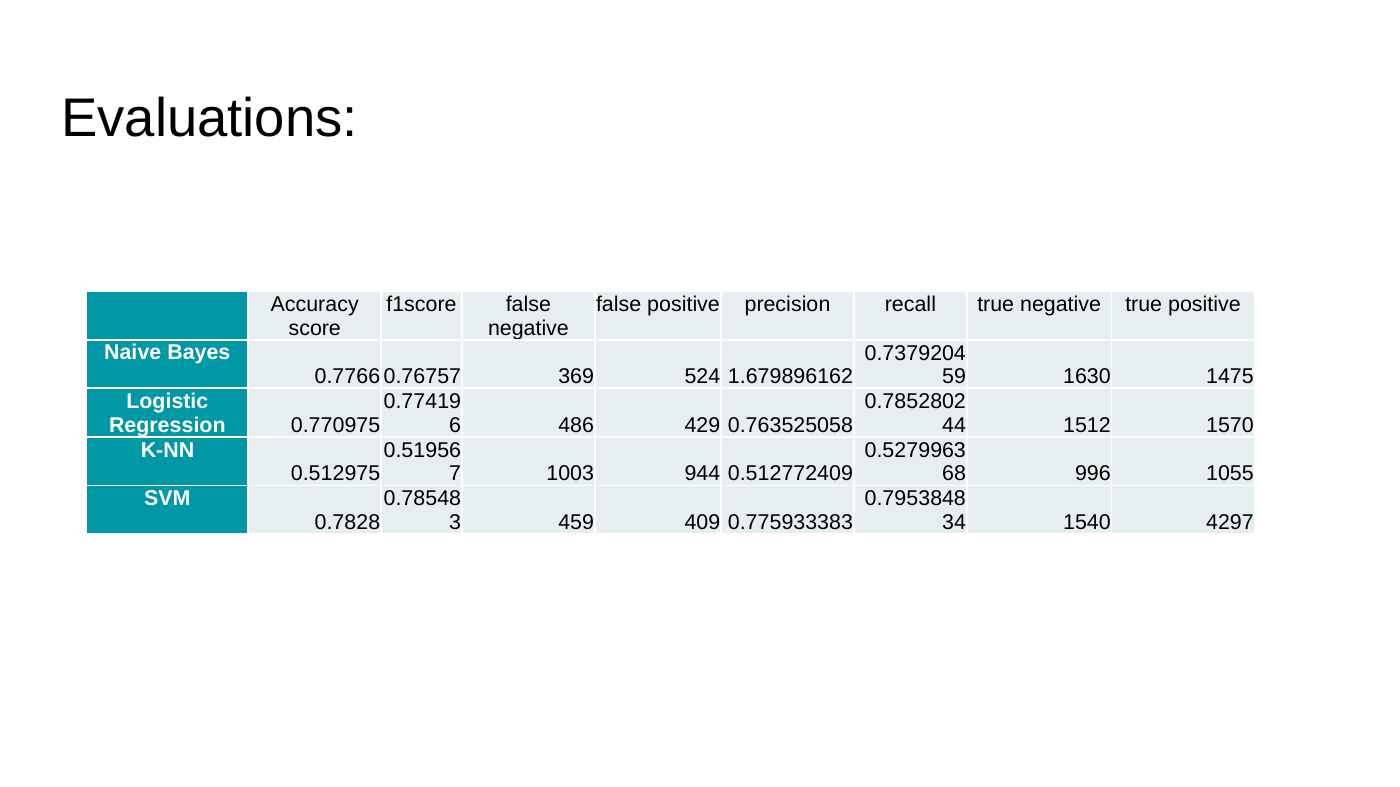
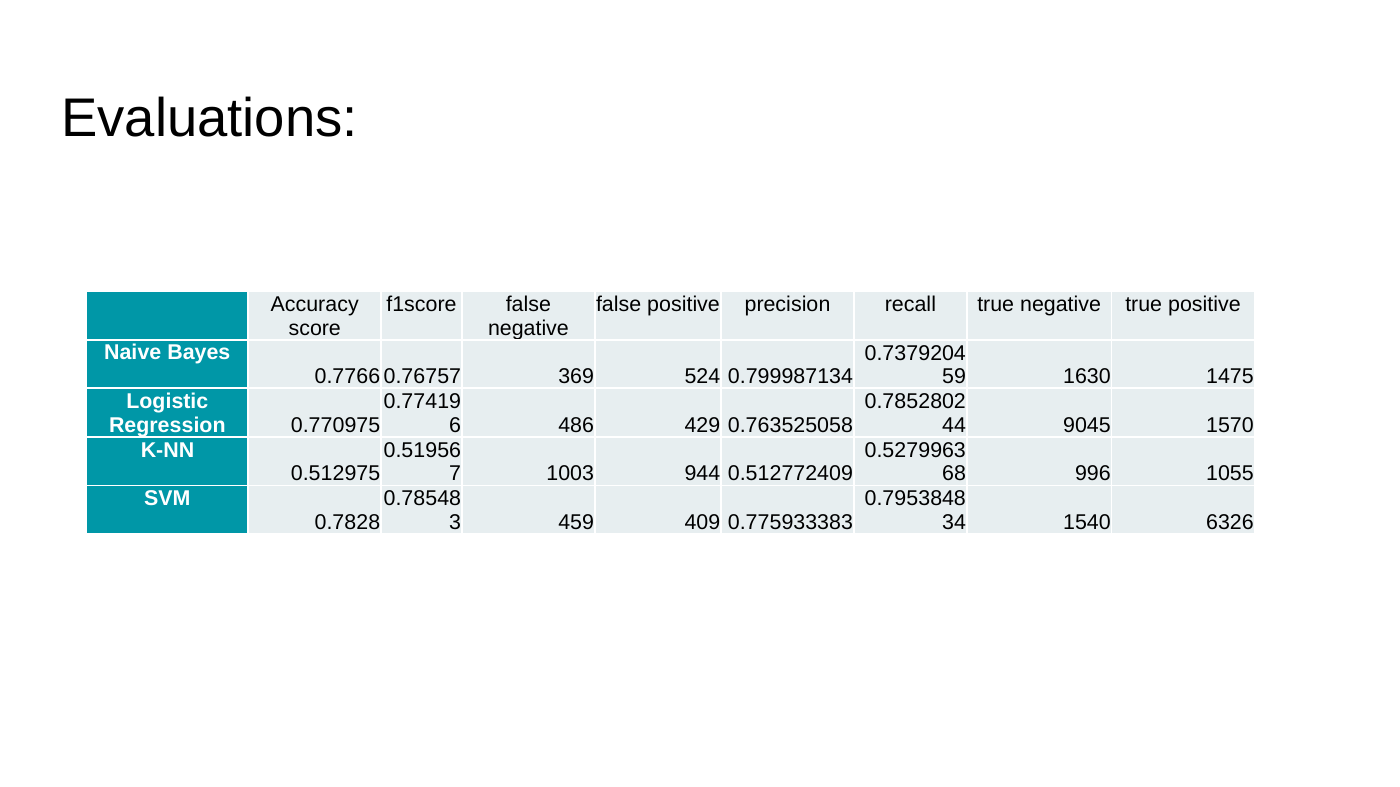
1.679896162: 1.679896162 -> 0.799987134
1512: 1512 -> 9045
4297: 4297 -> 6326
